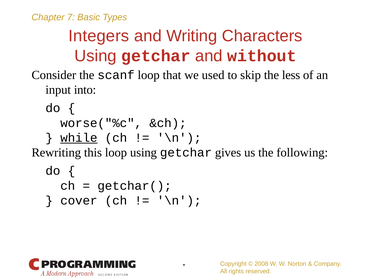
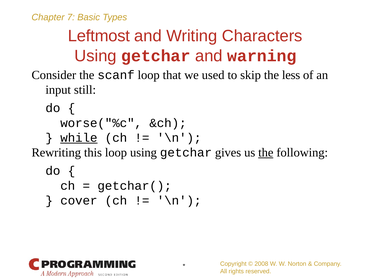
Integers: Integers -> Leftmost
without: without -> warning
into: into -> still
the at (266, 153) underline: none -> present
